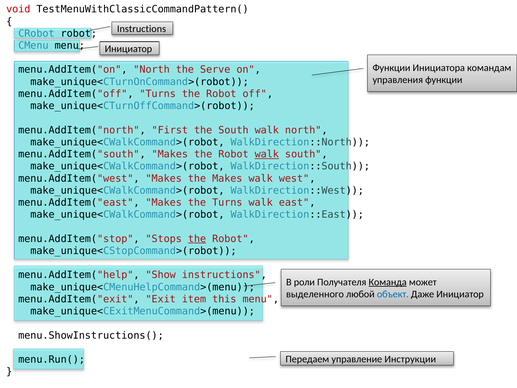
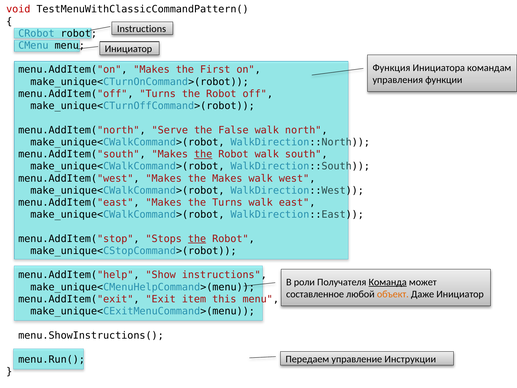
Функции at (391, 68): Функции -> Функция
menu.AddItem("on North: North -> Makes
Serve: Serve -> First
First: First -> Serve
the South: South -> False
the at (203, 154) underline: none -> present
walk at (267, 154) underline: present -> none
выделенного: выделенного -> составленное
объект colour: blue -> orange
